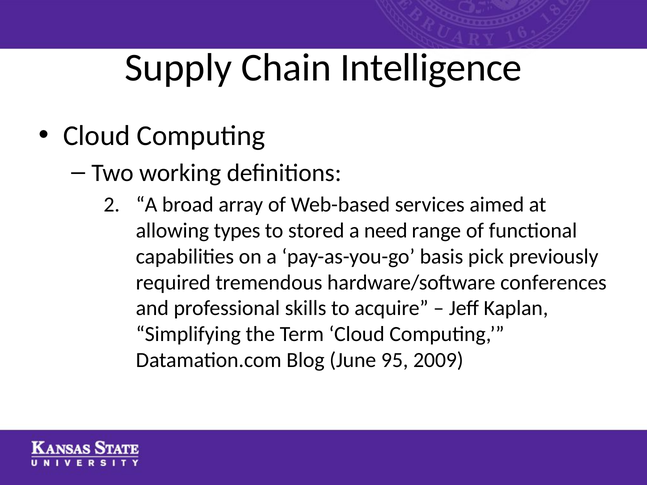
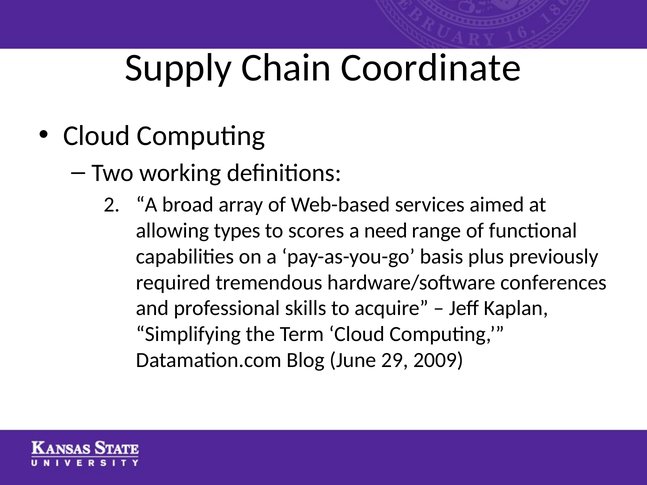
Intelligence: Intelligence -> Coordinate
stored: stored -> scores
pick: pick -> plus
95: 95 -> 29
